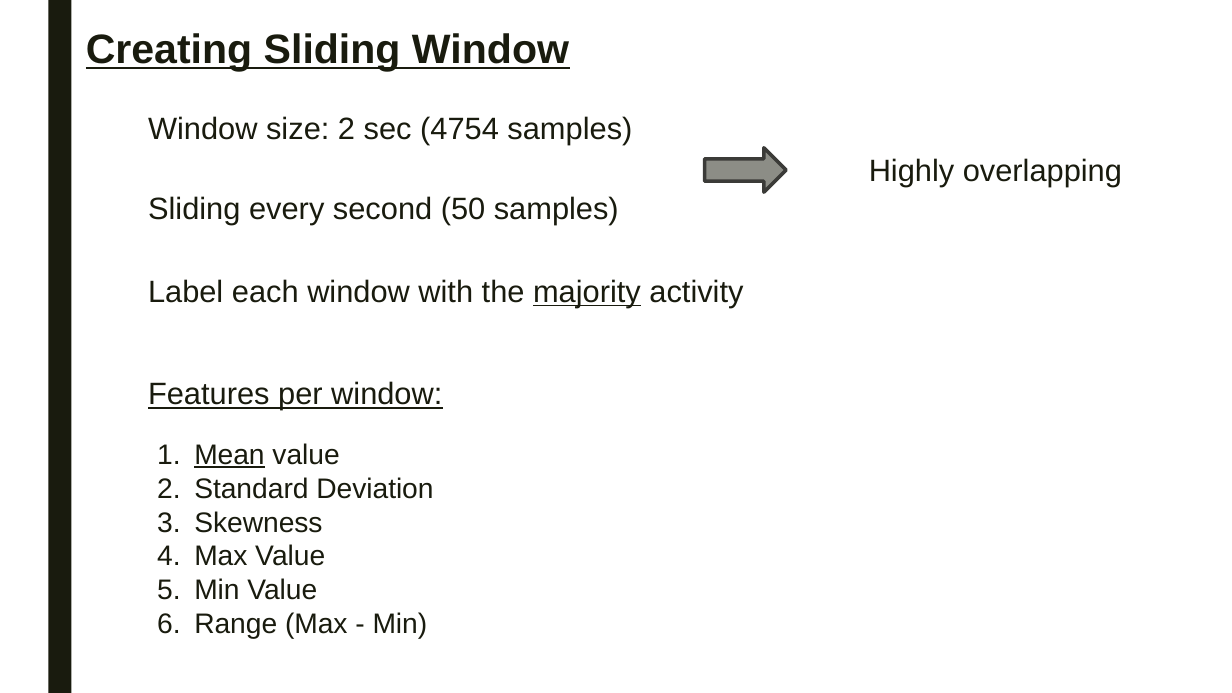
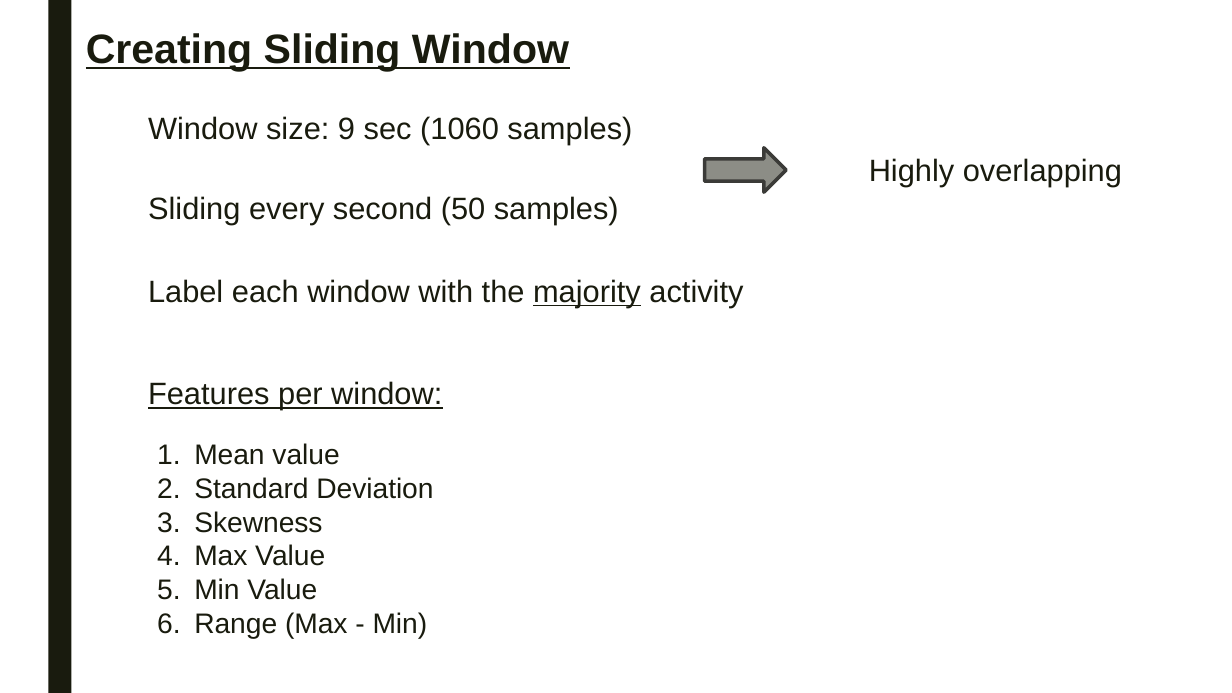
size 2: 2 -> 9
4754: 4754 -> 1060
Mean underline: present -> none
